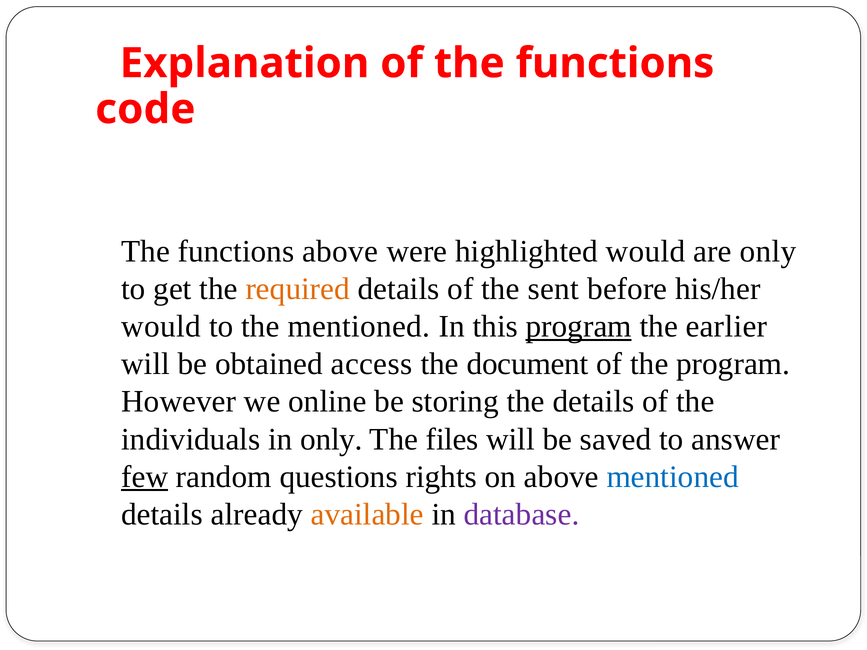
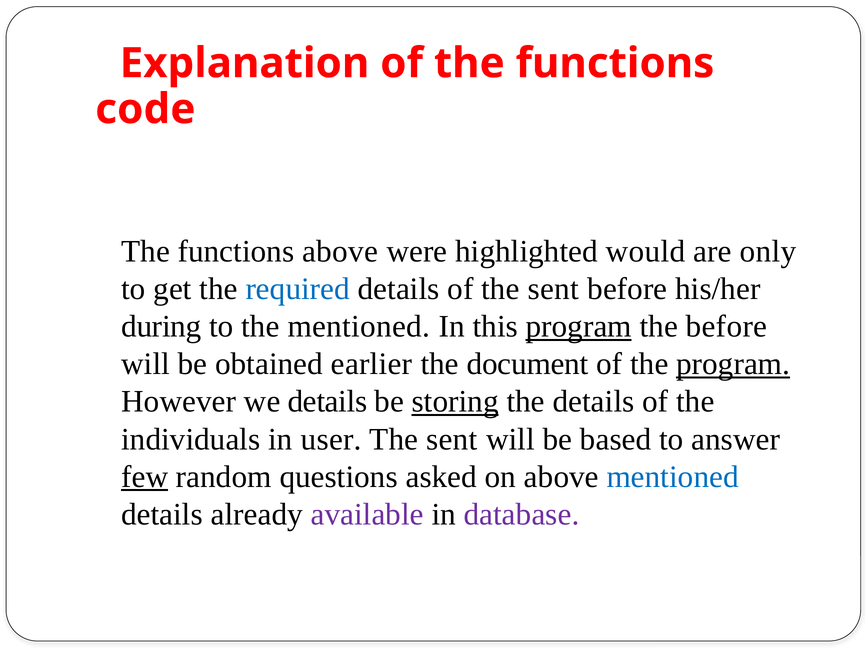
required colour: orange -> blue
would at (161, 327): would -> during
the earlier: earlier -> before
access: access -> earlier
program at (733, 364) underline: none -> present
we online: online -> details
storing underline: none -> present
in only: only -> user
files at (452, 439): files -> sent
saved: saved -> based
rights: rights -> asked
available colour: orange -> purple
